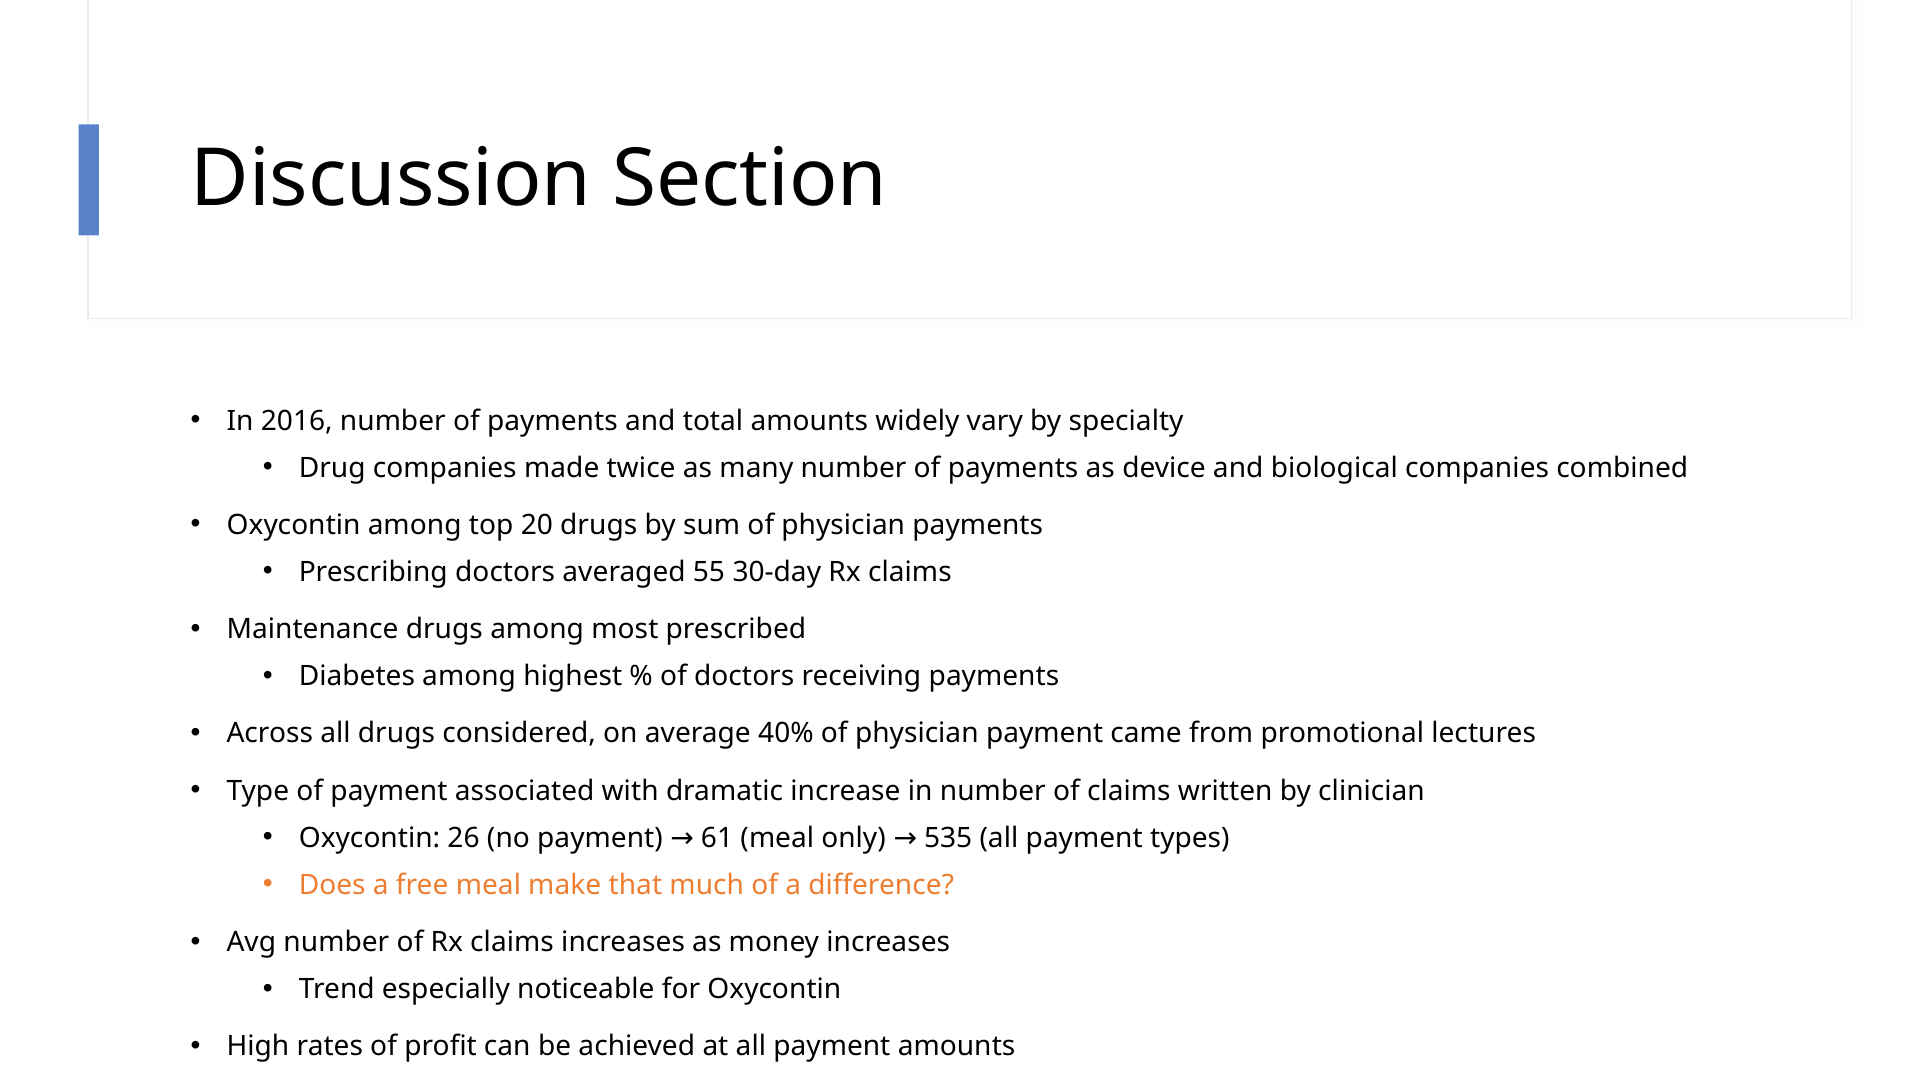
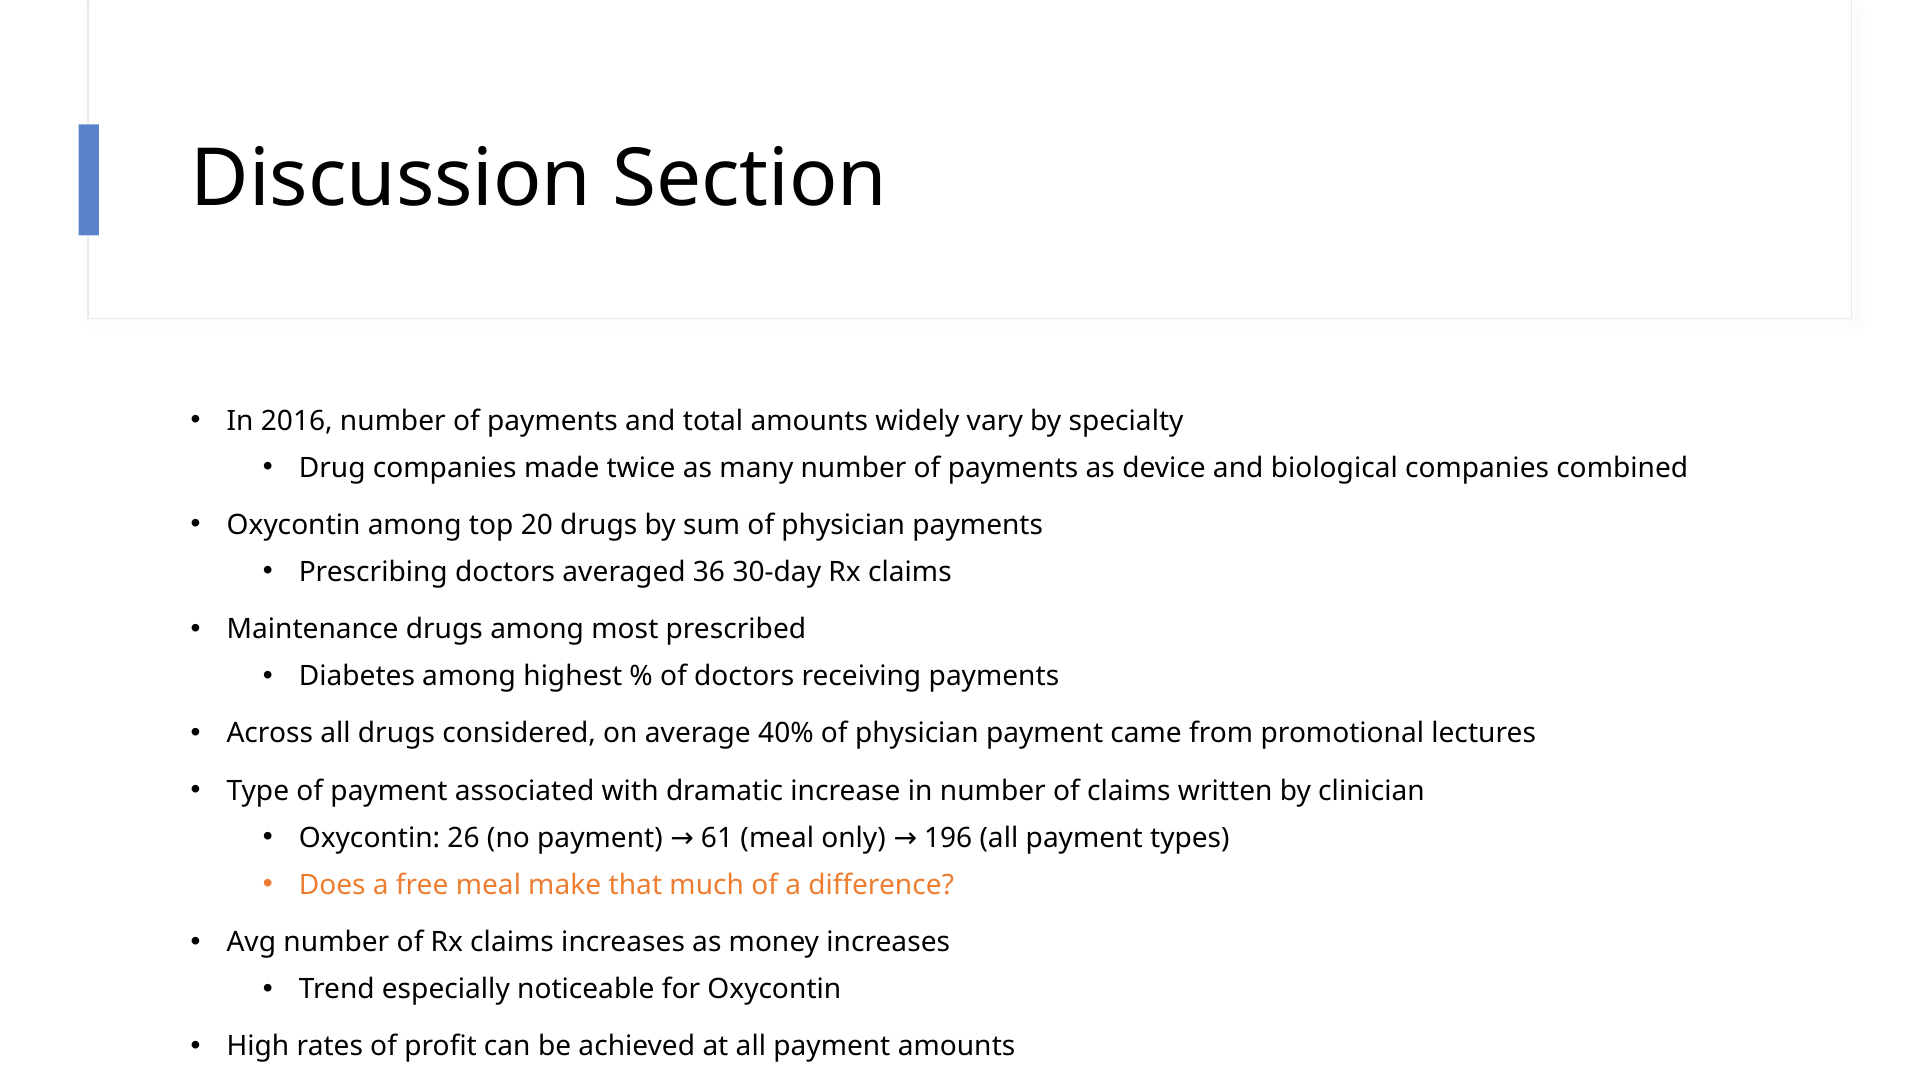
55: 55 -> 36
535: 535 -> 196
